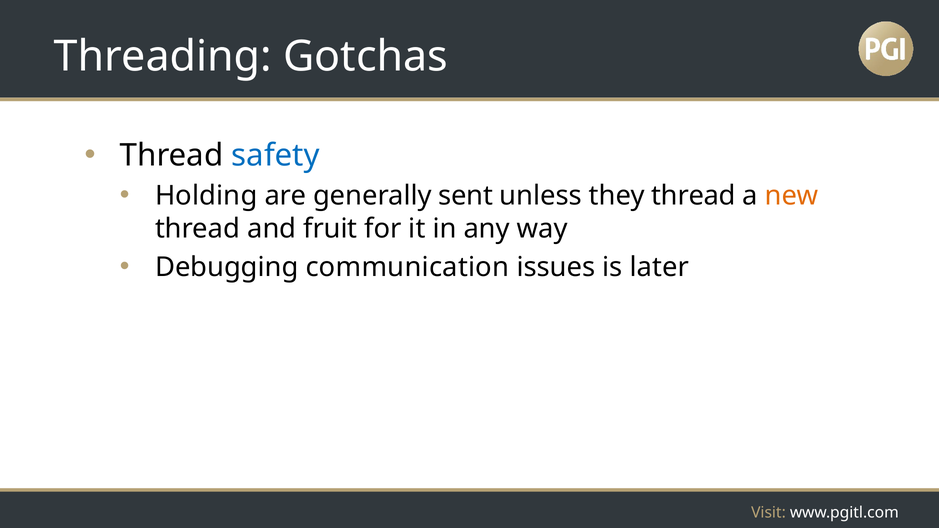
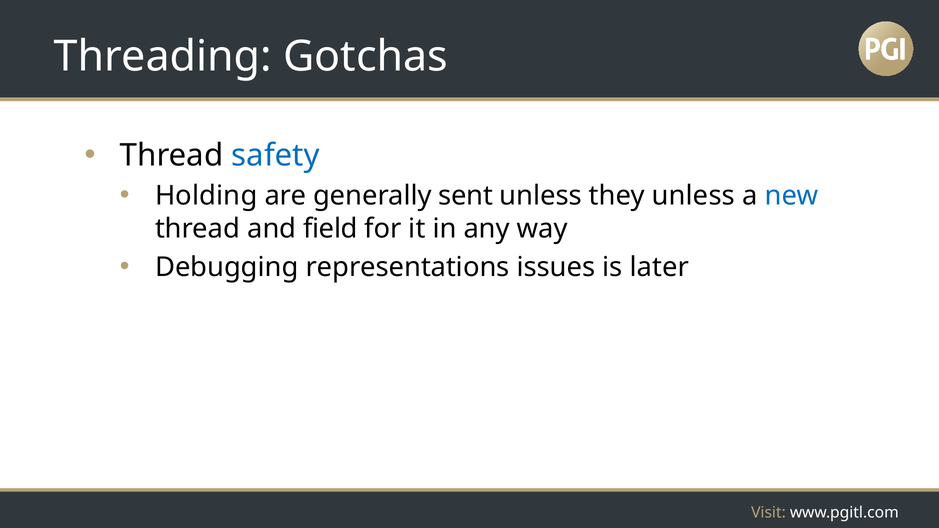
they thread: thread -> unless
new colour: orange -> blue
fruit: fruit -> field
communication: communication -> representations
